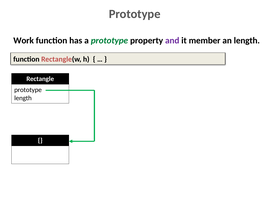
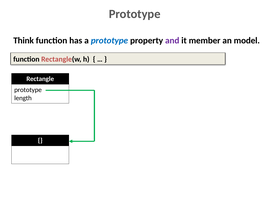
Work: Work -> Think
prototype at (109, 40) colour: green -> blue
an length: length -> model
